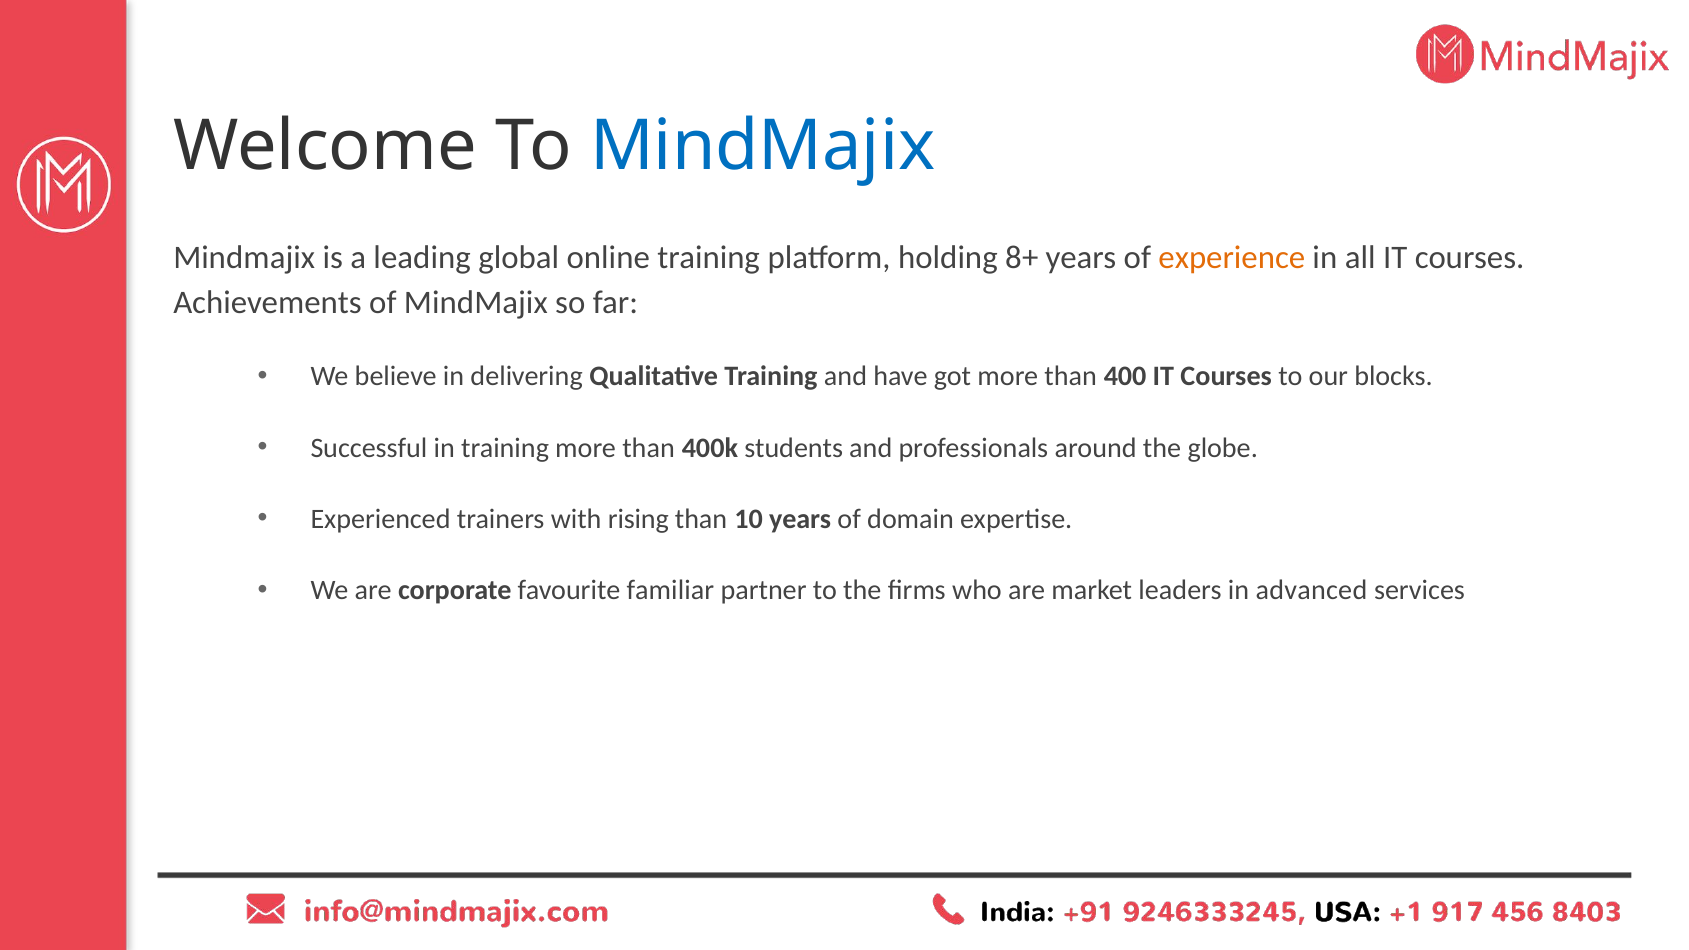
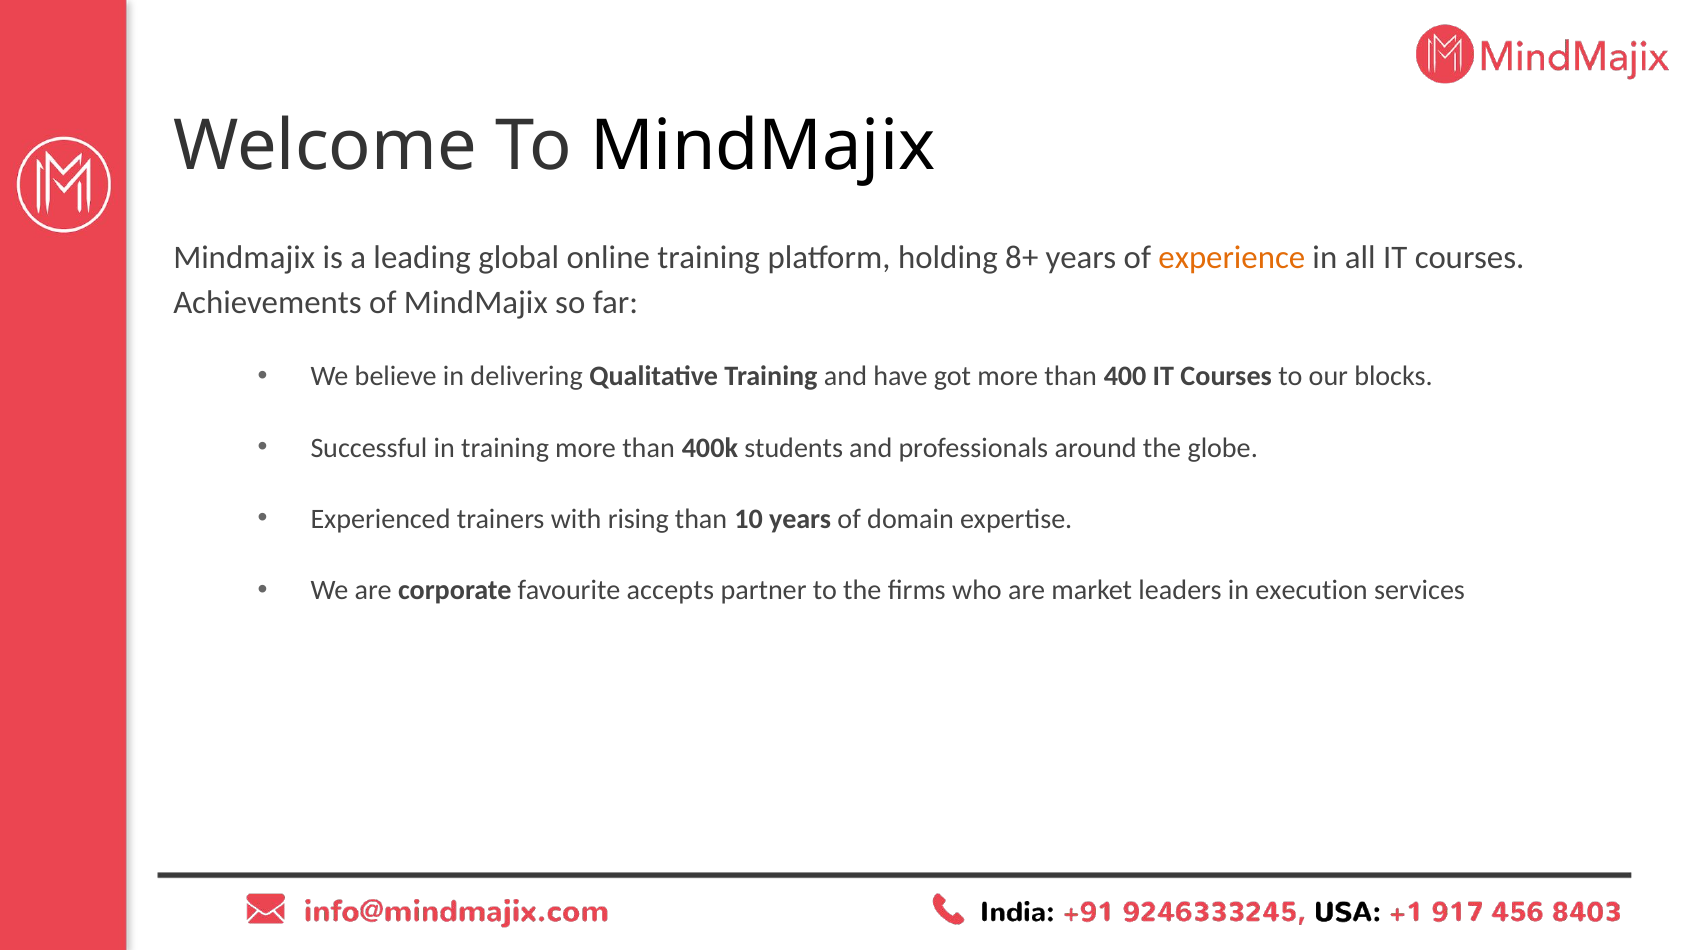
MindMajix at (763, 146) colour: blue -> black
familiar: familiar -> accepts
advanced: advanced -> execution
